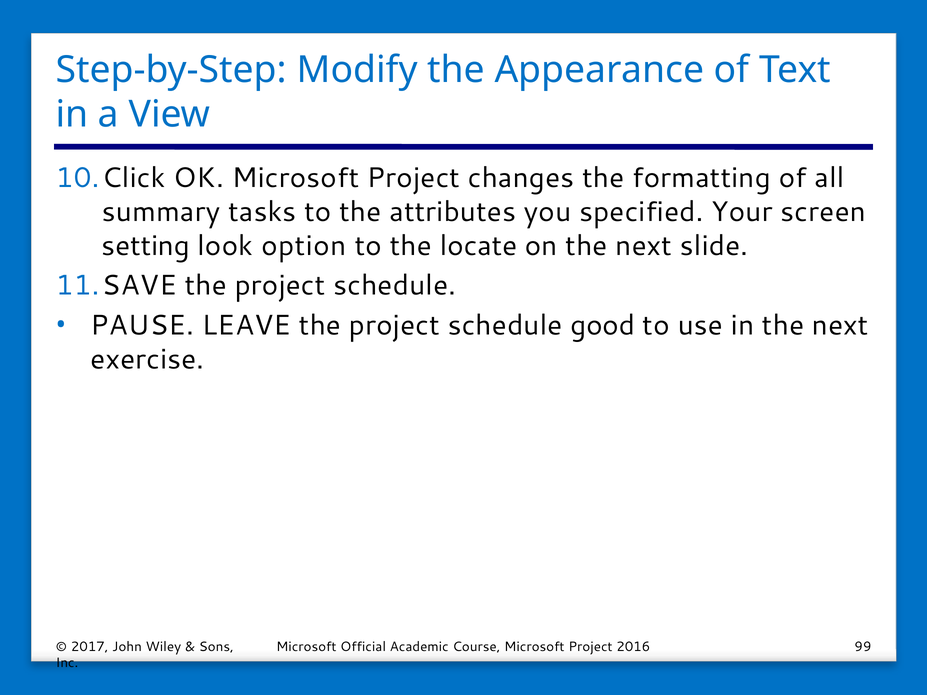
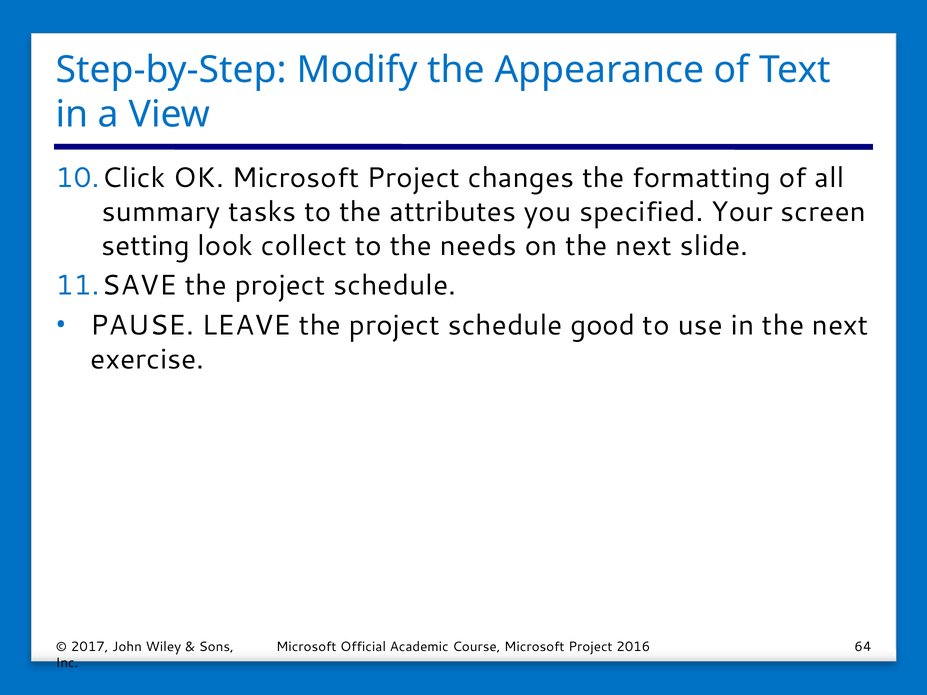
option: option -> collect
locate: locate -> needs
99: 99 -> 64
